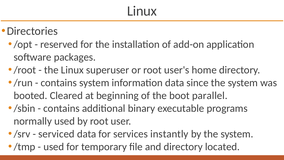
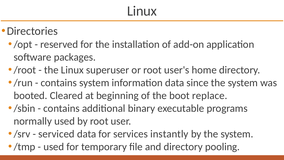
parallel: parallel -> replace
located: located -> pooling
